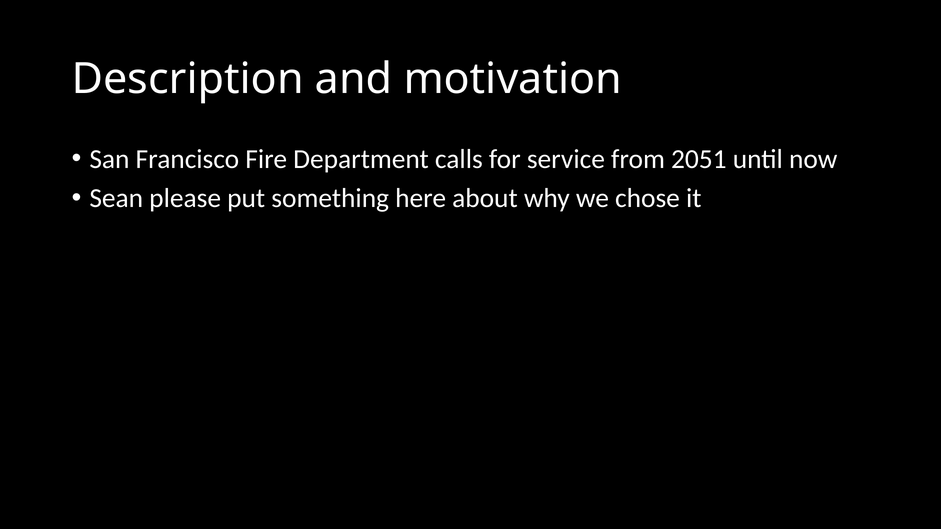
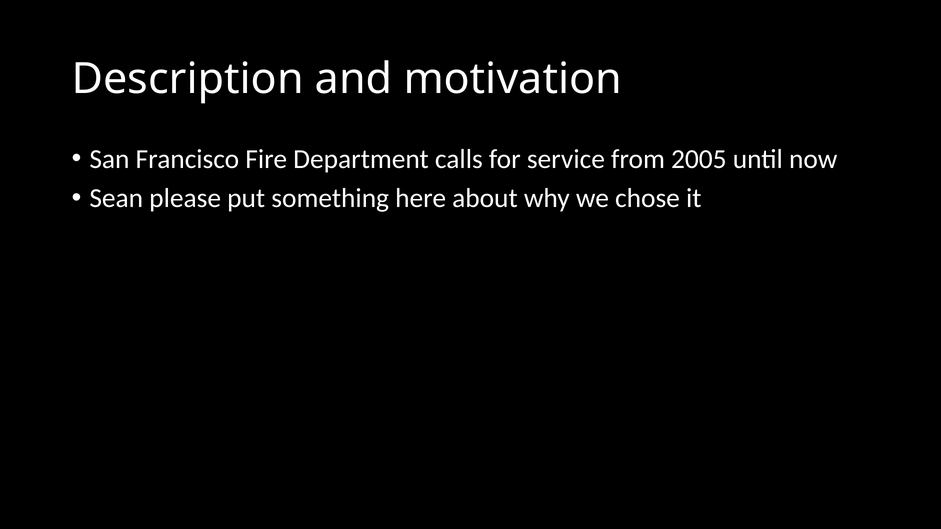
2051: 2051 -> 2005
